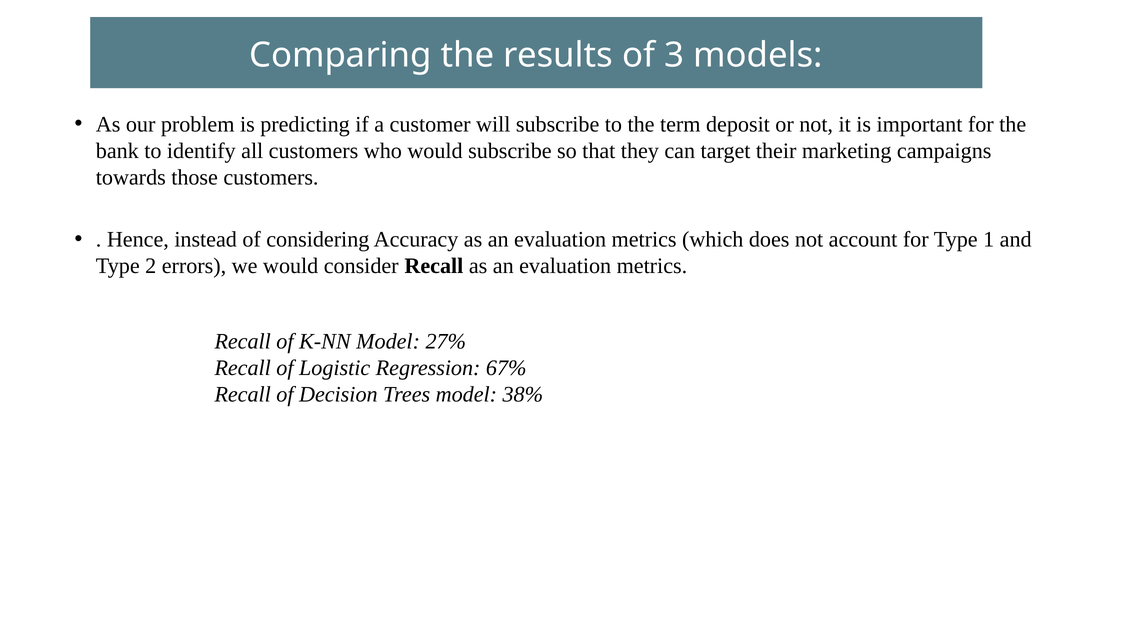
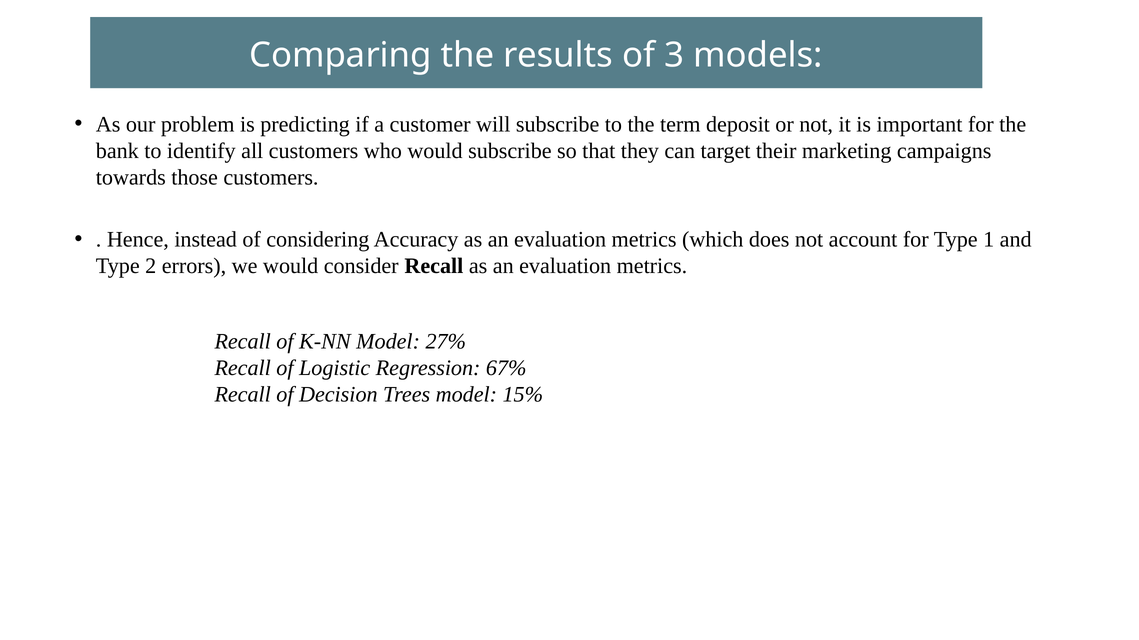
38%: 38% -> 15%
